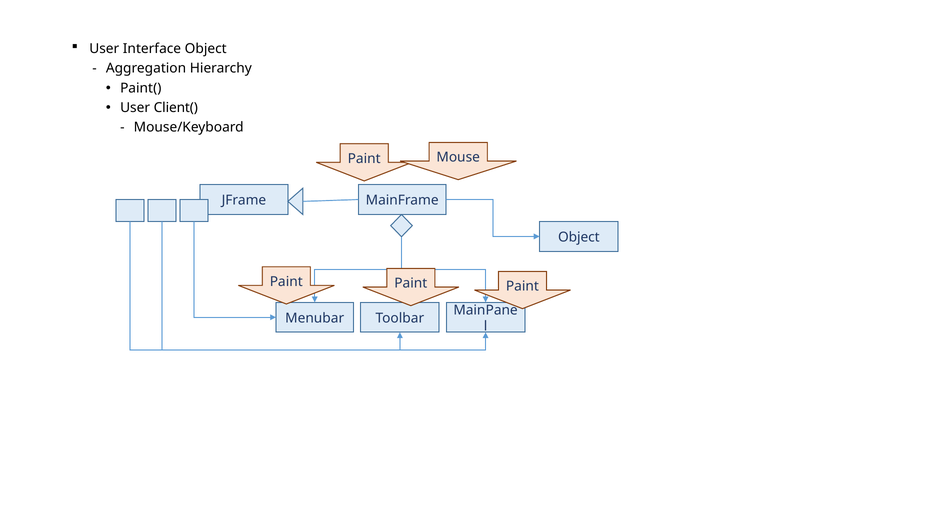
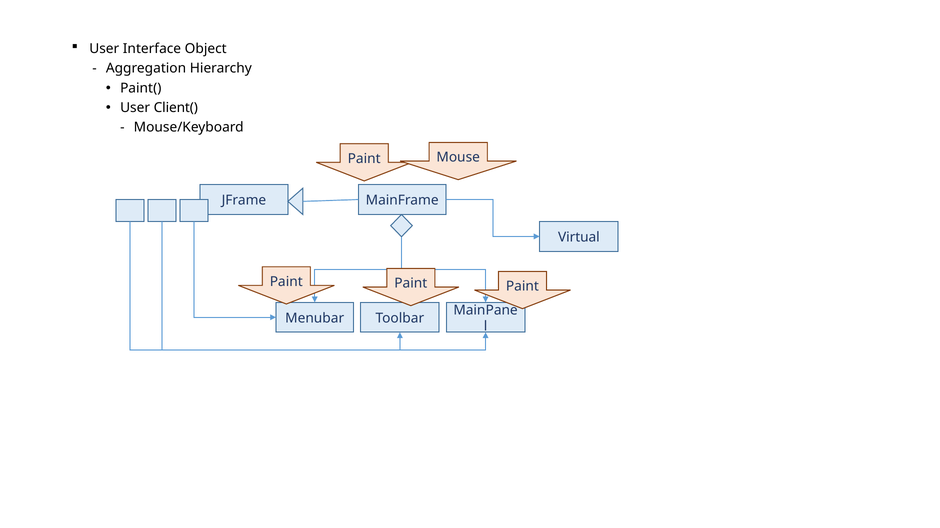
Object at (579, 238): Object -> Virtual
